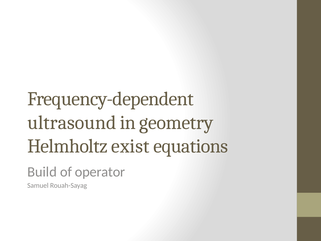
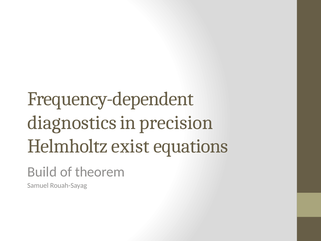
ultrasound: ultrasound -> diagnostics
geometry: geometry -> precision
operator: operator -> theorem
